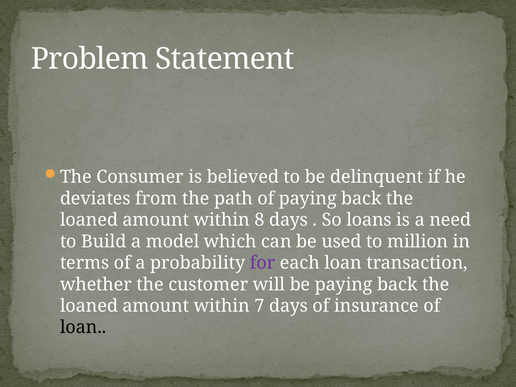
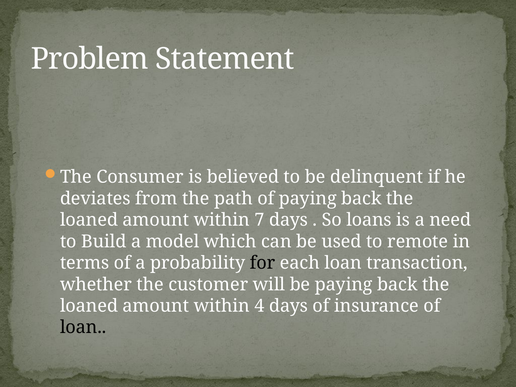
8: 8 -> 7
million: million -> remote
for colour: purple -> black
7: 7 -> 4
